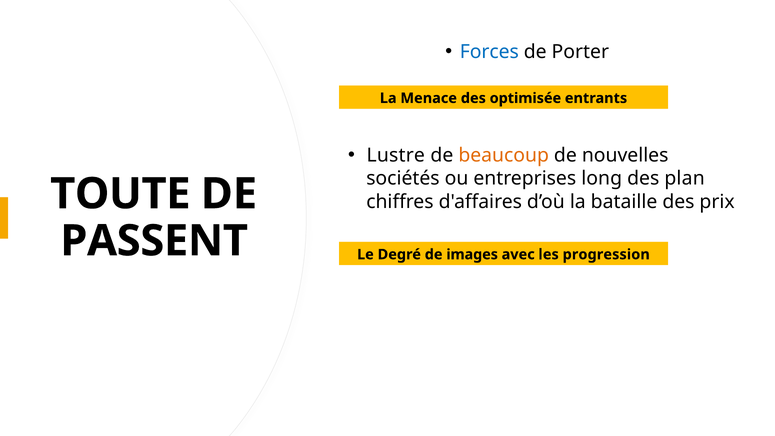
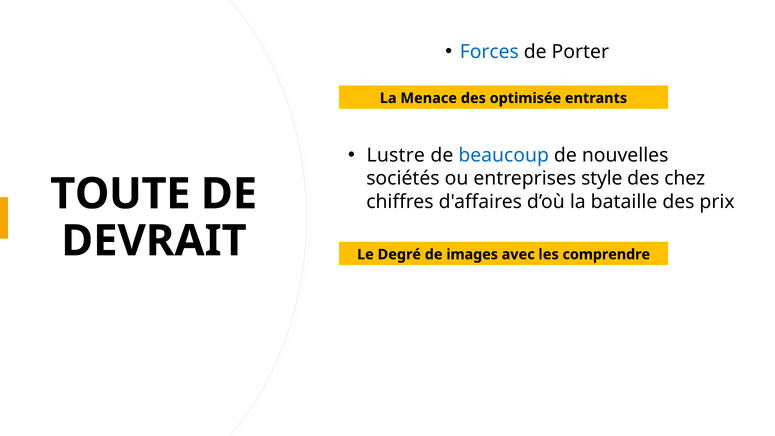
beaucoup colour: orange -> blue
long: long -> style
plan: plan -> chez
PASSENT: PASSENT -> DEVRAIT
progression: progression -> comprendre
